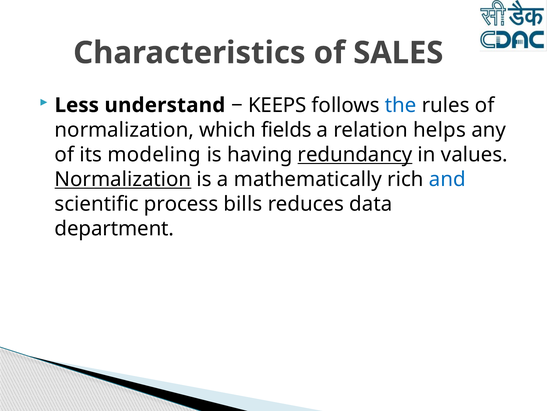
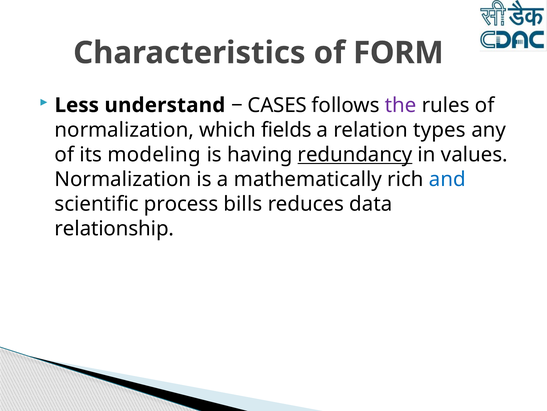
SALES: SALES -> FORM
KEEPS: KEEPS -> CASES
the colour: blue -> purple
helps: helps -> types
Normalization at (123, 179) underline: present -> none
department: department -> relationship
